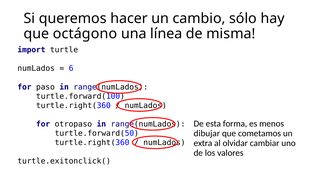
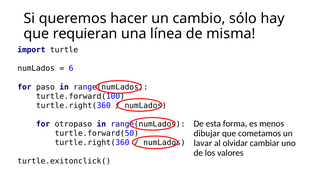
octágono: octágono -> requieran
extra: extra -> lavar
